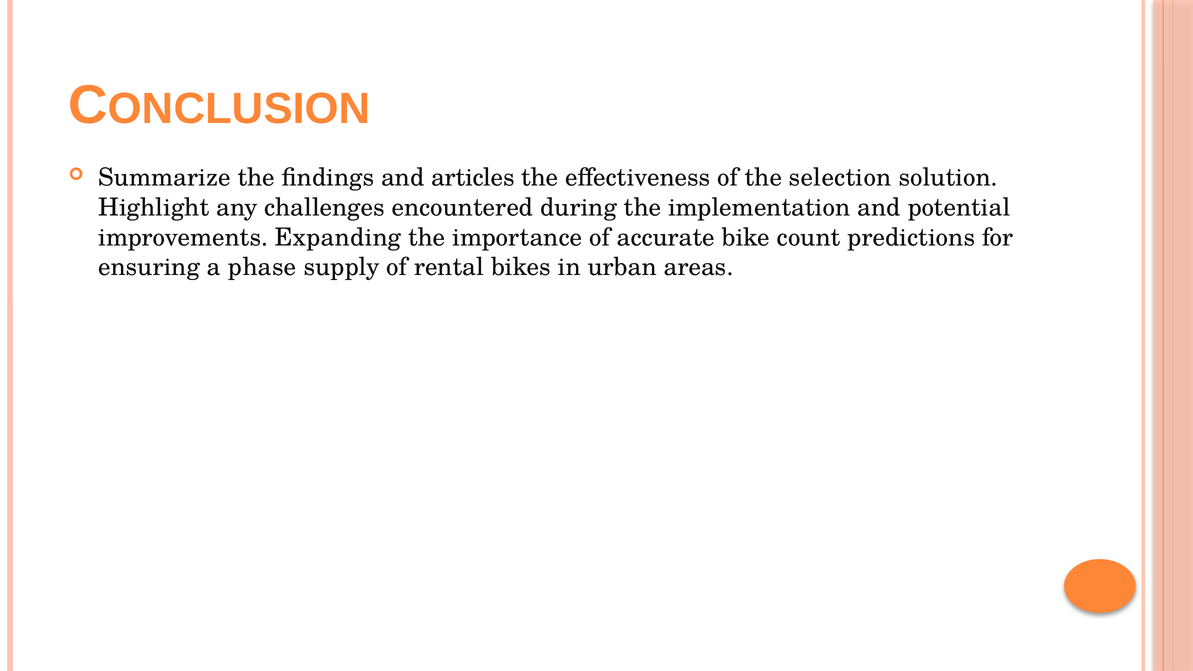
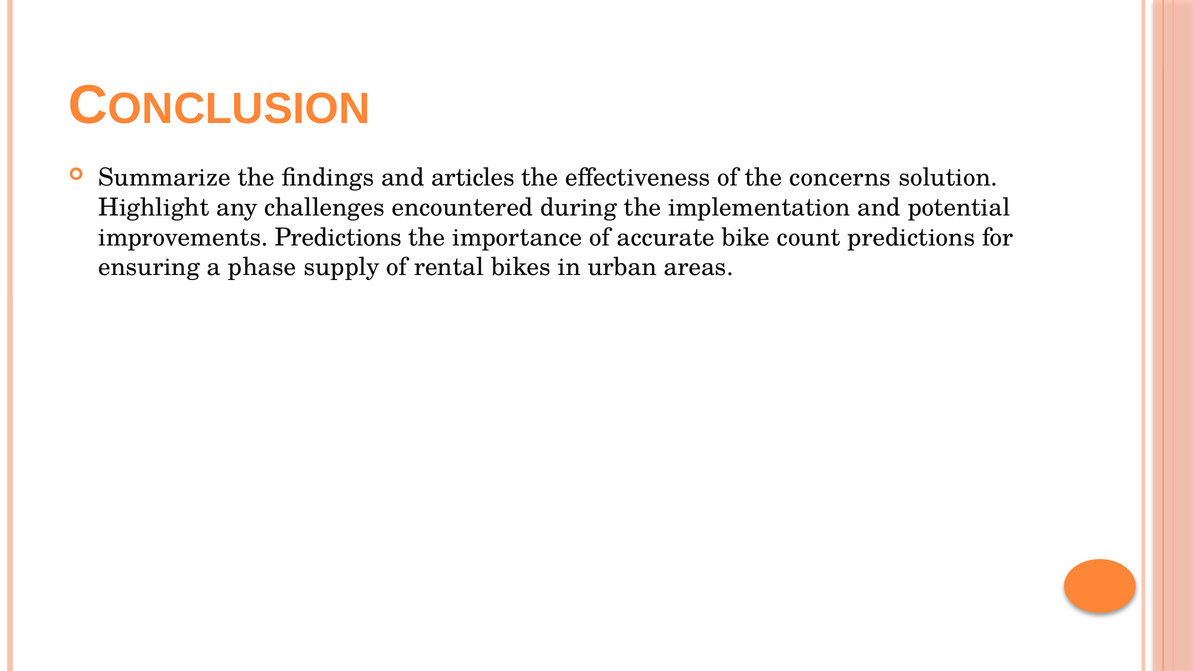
selection: selection -> concerns
improvements Expanding: Expanding -> Predictions
